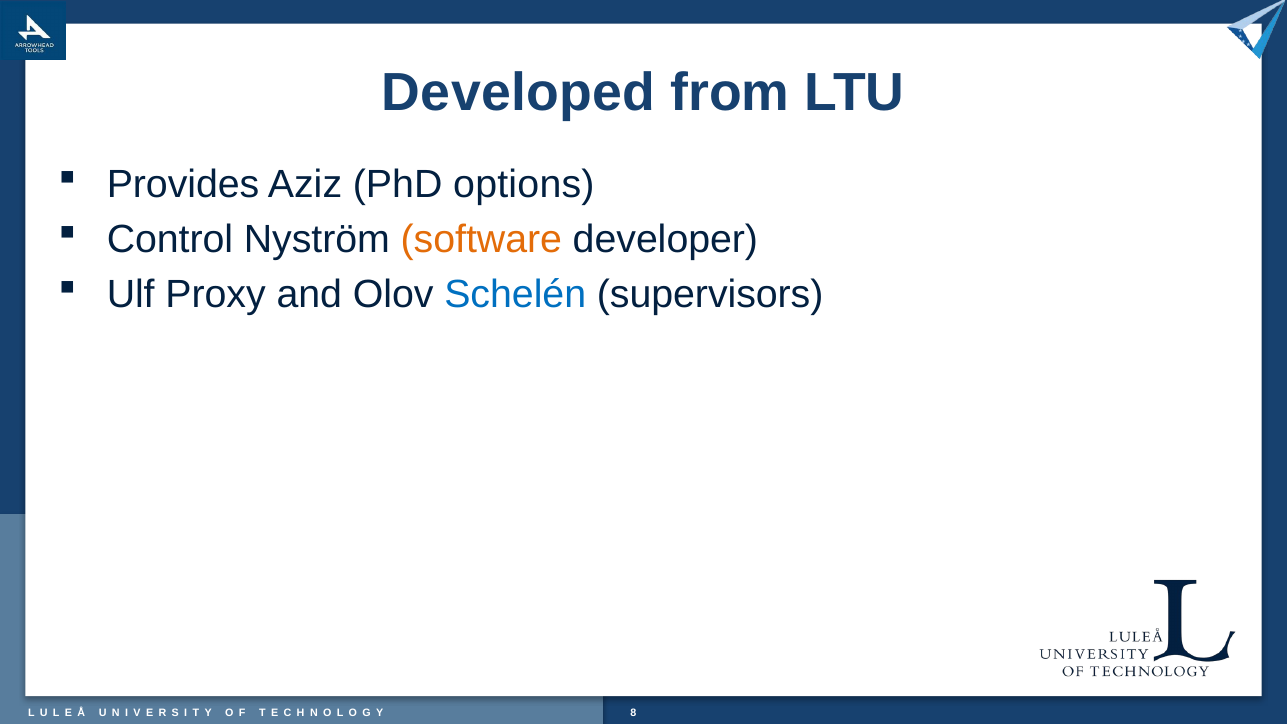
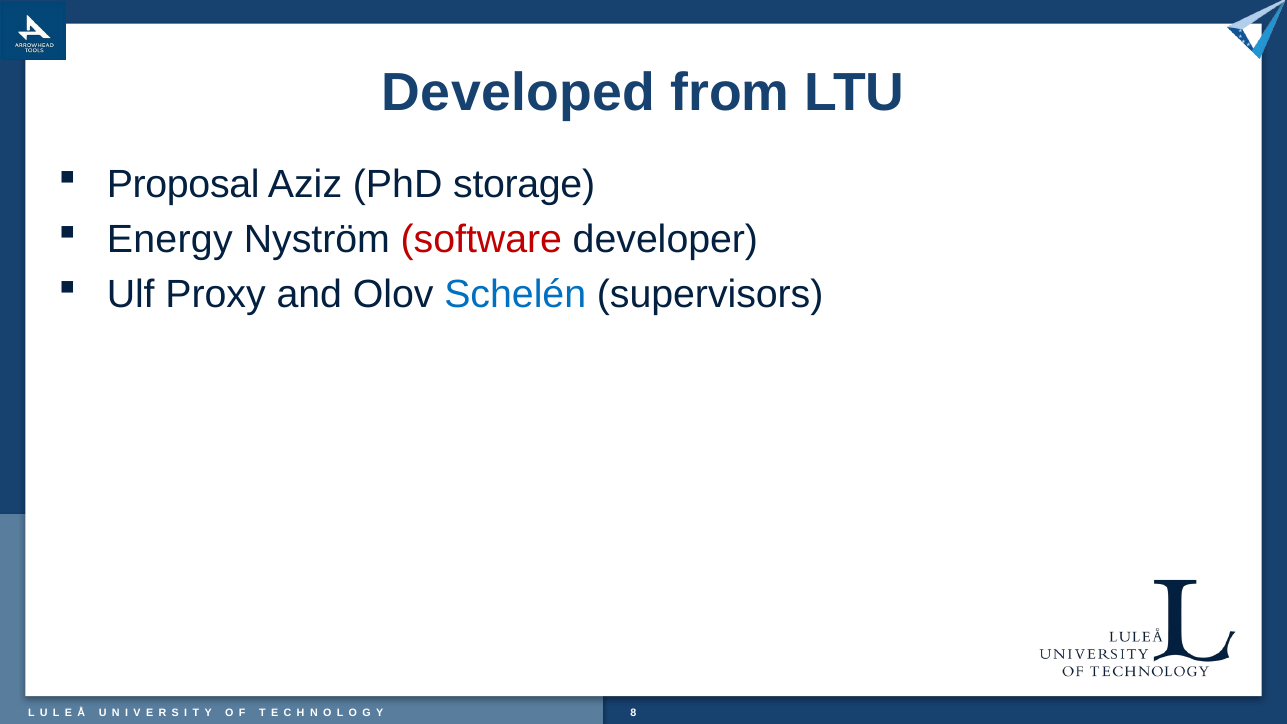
Provides: Provides -> Proposal
options: options -> storage
Control: Control -> Energy
software colour: orange -> red
